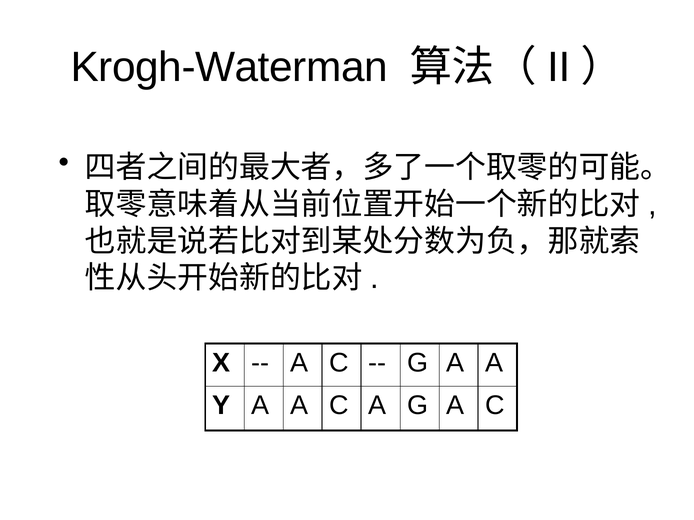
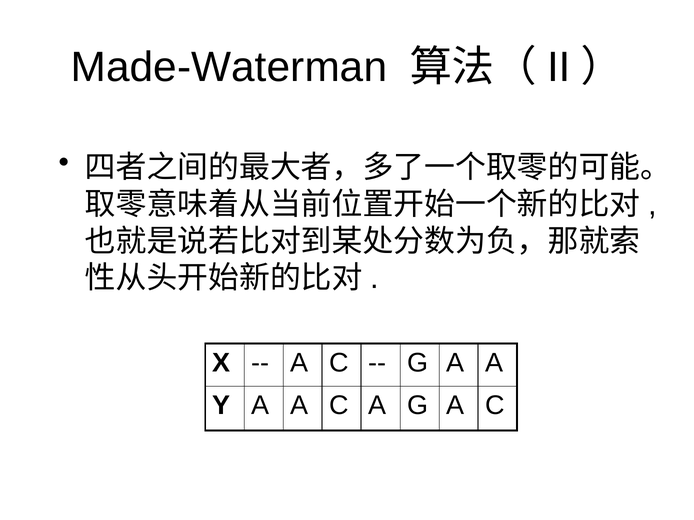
Krogh-Waterman: Krogh-Waterman -> Made-Waterman
